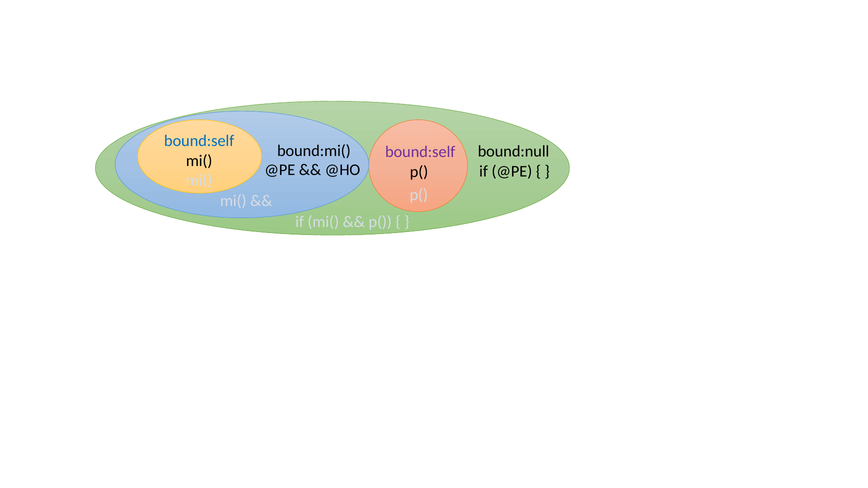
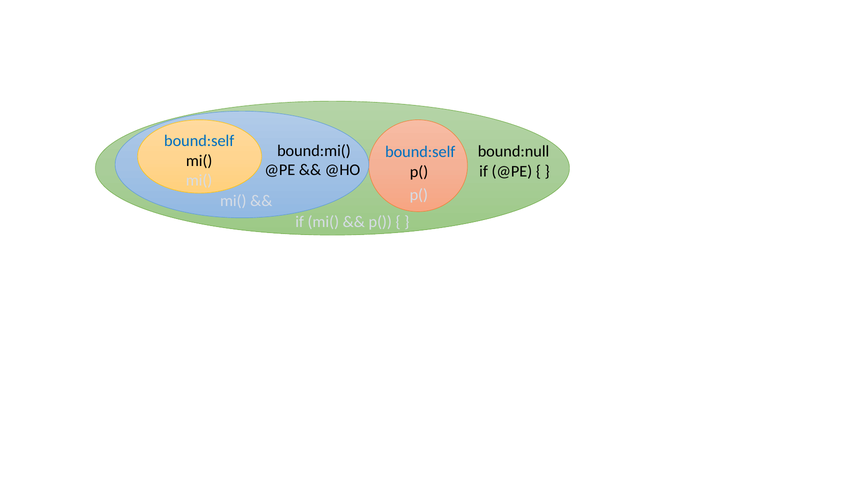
bound:self at (420, 152) colour: purple -> blue
